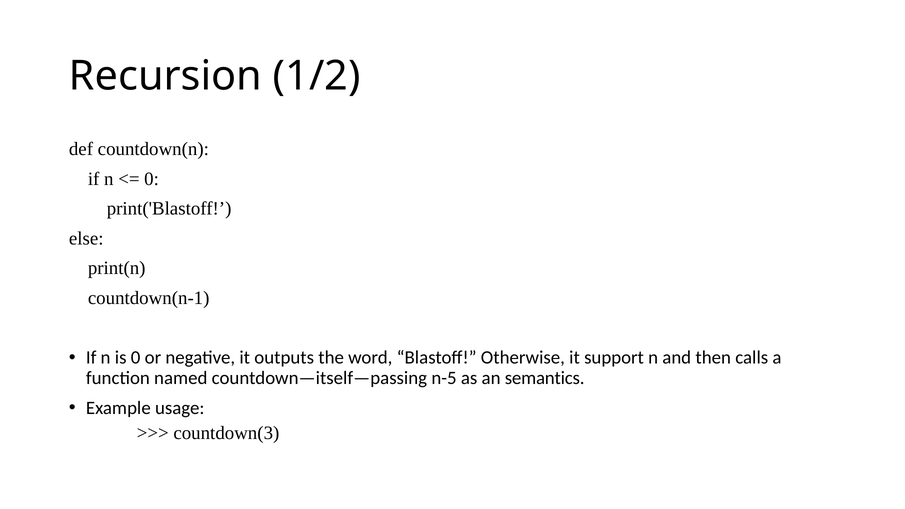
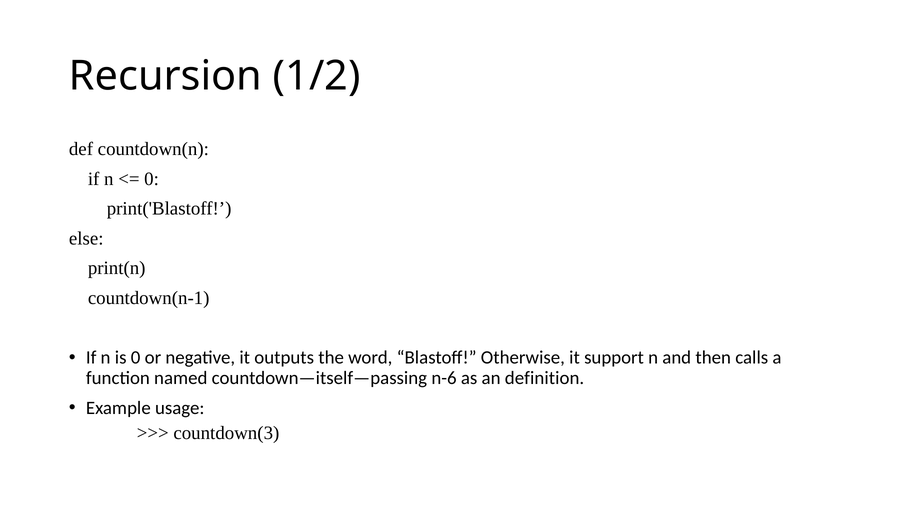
n-5: n-5 -> n-6
semantics: semantics -> definition
